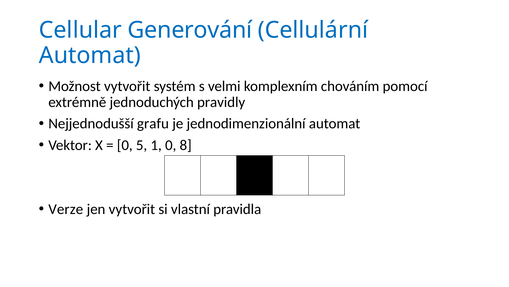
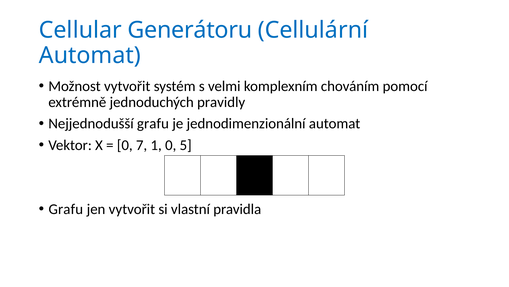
Generování: Generování -> Generátoru
5: 5 -> 7
8: 8 -> 5
Verze at (66, 209): Verze -> Grafu
